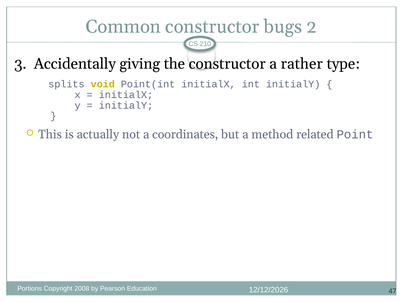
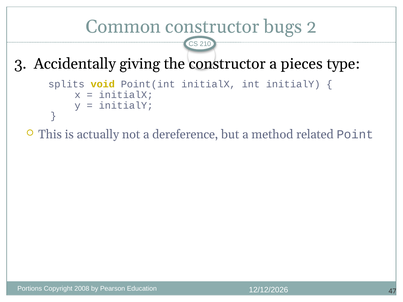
rather: rather -> pieces
coordinates: coordinates -> dereference
